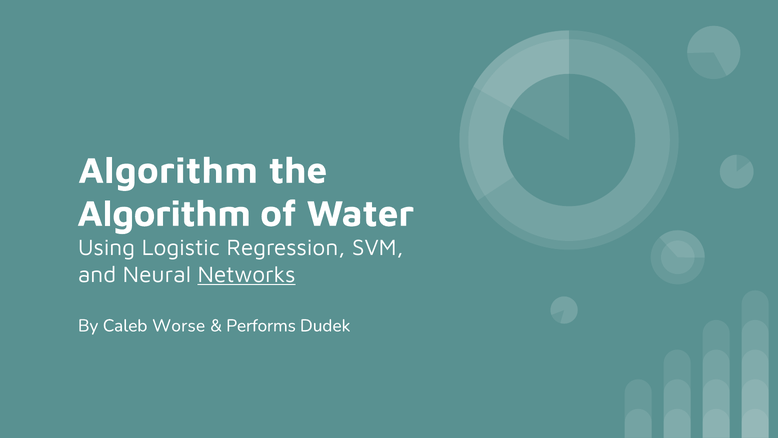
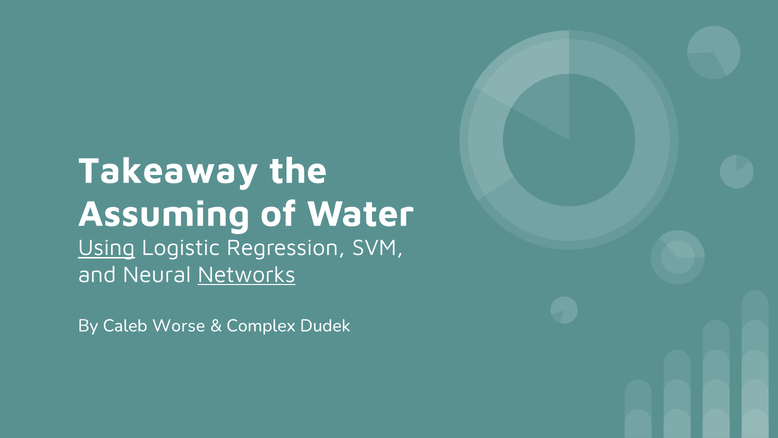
Algorithm at (168, 170): Algorithm -> Takeaway
Algorithm at (164, 214): Algorithm -> Assuming
Using underline: none -> present
Performs: Performs -> Complex
